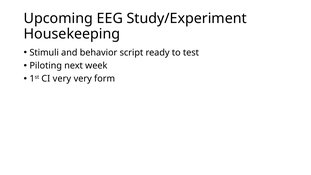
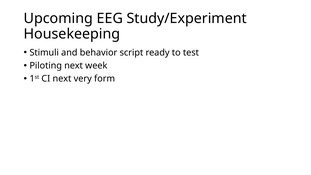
CI very: very -> next
